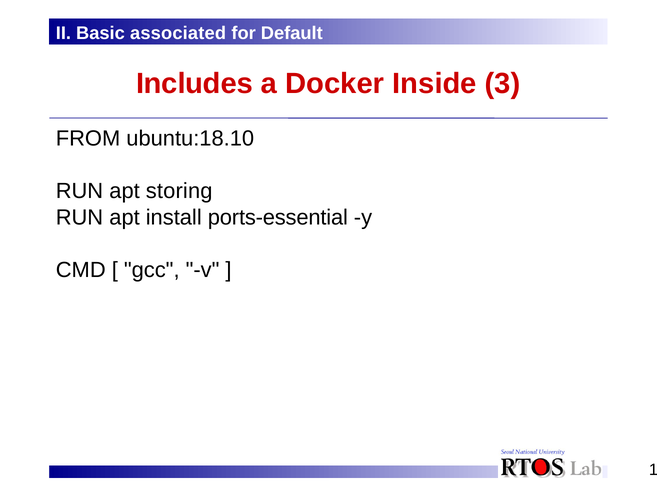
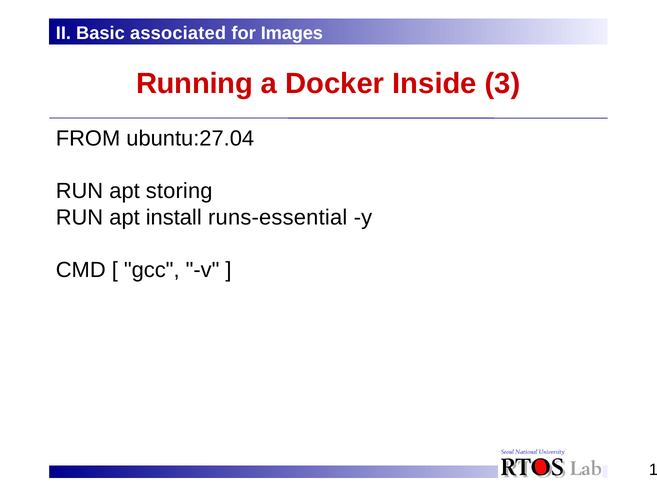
Default: Default -> Images
Includes: Includes -> Running
ubuntu:18.10: ubuntu:18.10 -> ubuntu:27.04
ports-essential: ports-essential -> runs-essential
